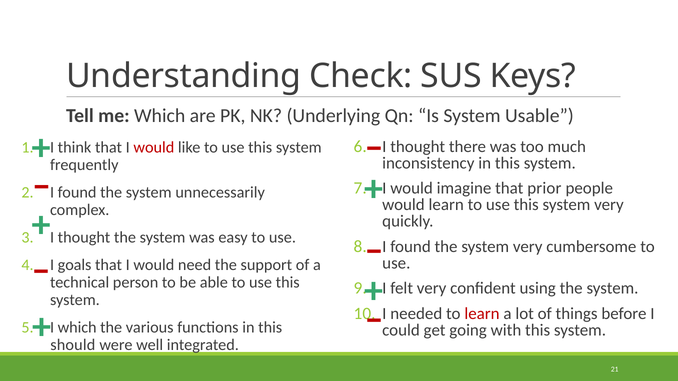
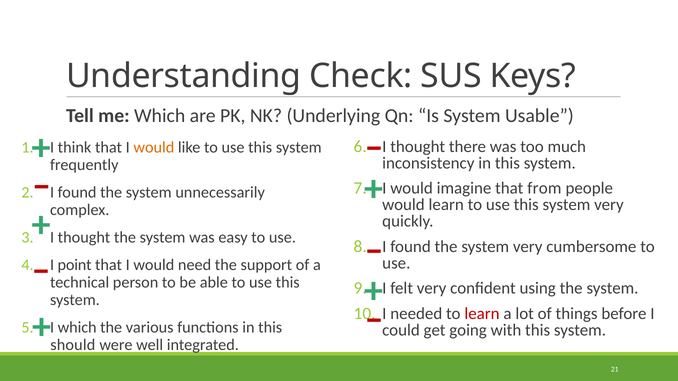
would at (154, 148) colour: red -> orange
prior: prior -> from
goals: goals -> point
